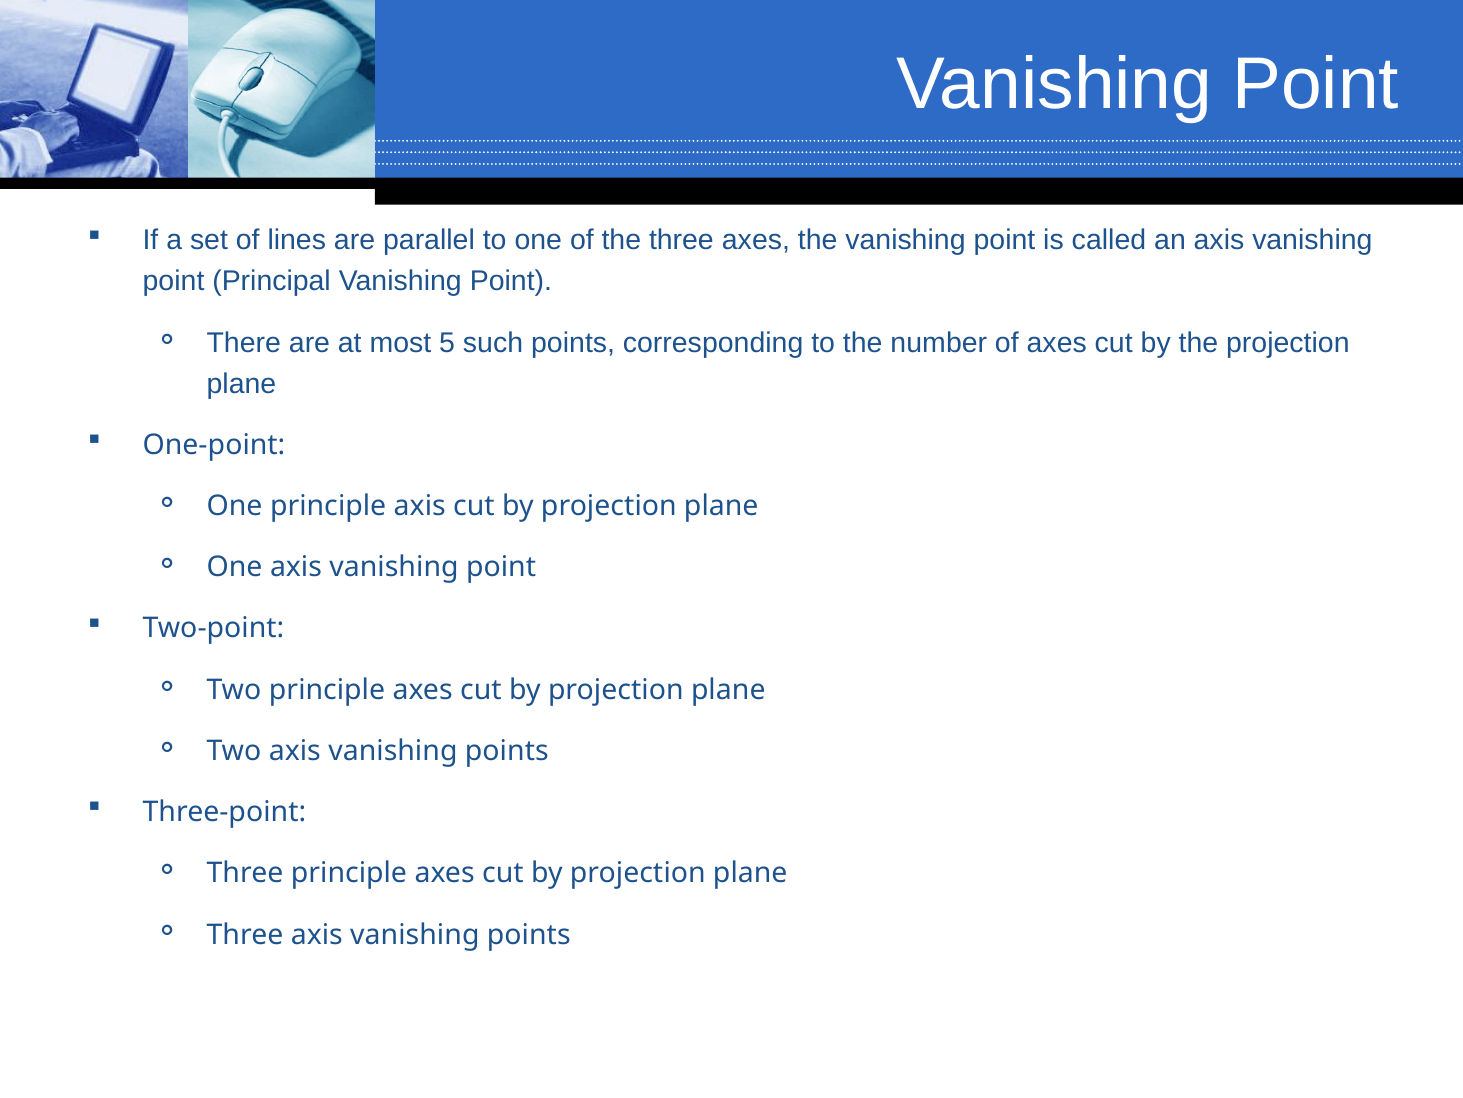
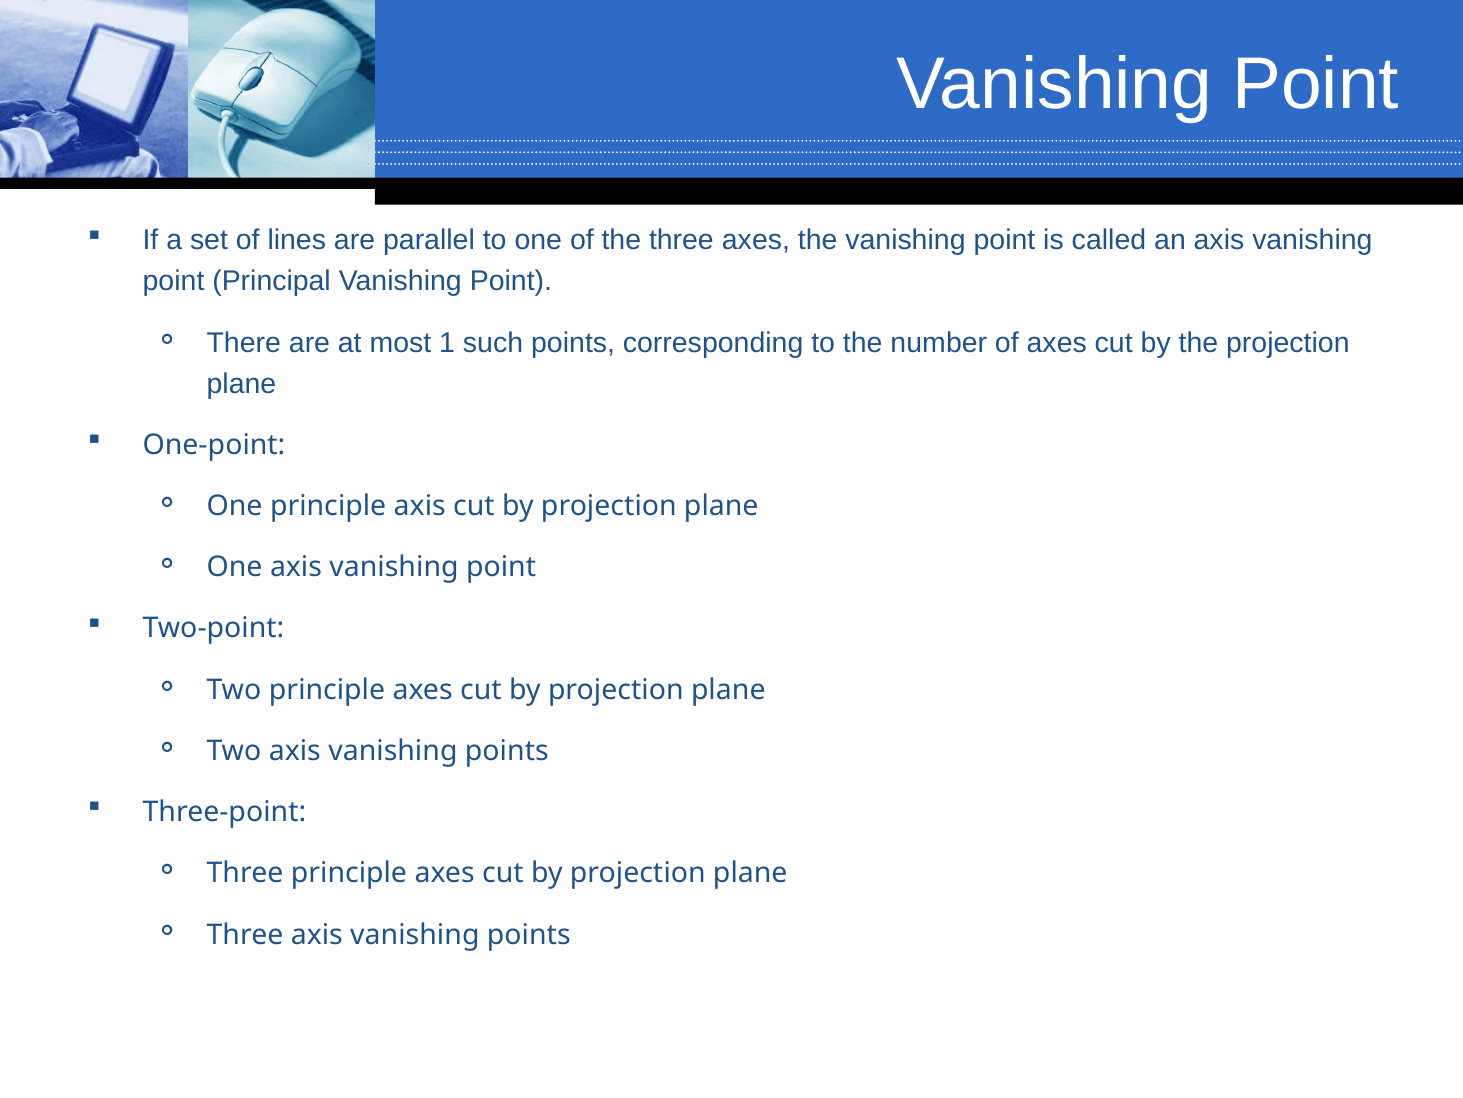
5: 5 -> 1
